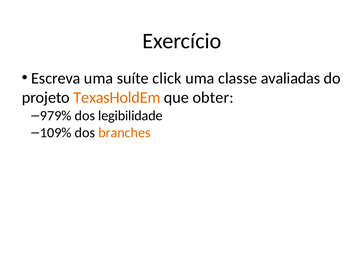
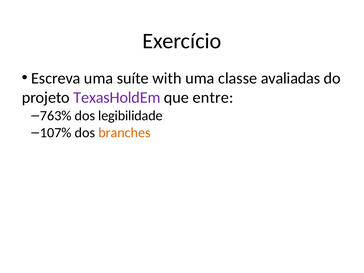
click: click -> with
TexasHoldEm colour: orange -> purple
obter: obter -> entre
979%: 979% -> 763%
109%: 109% -> 107%
